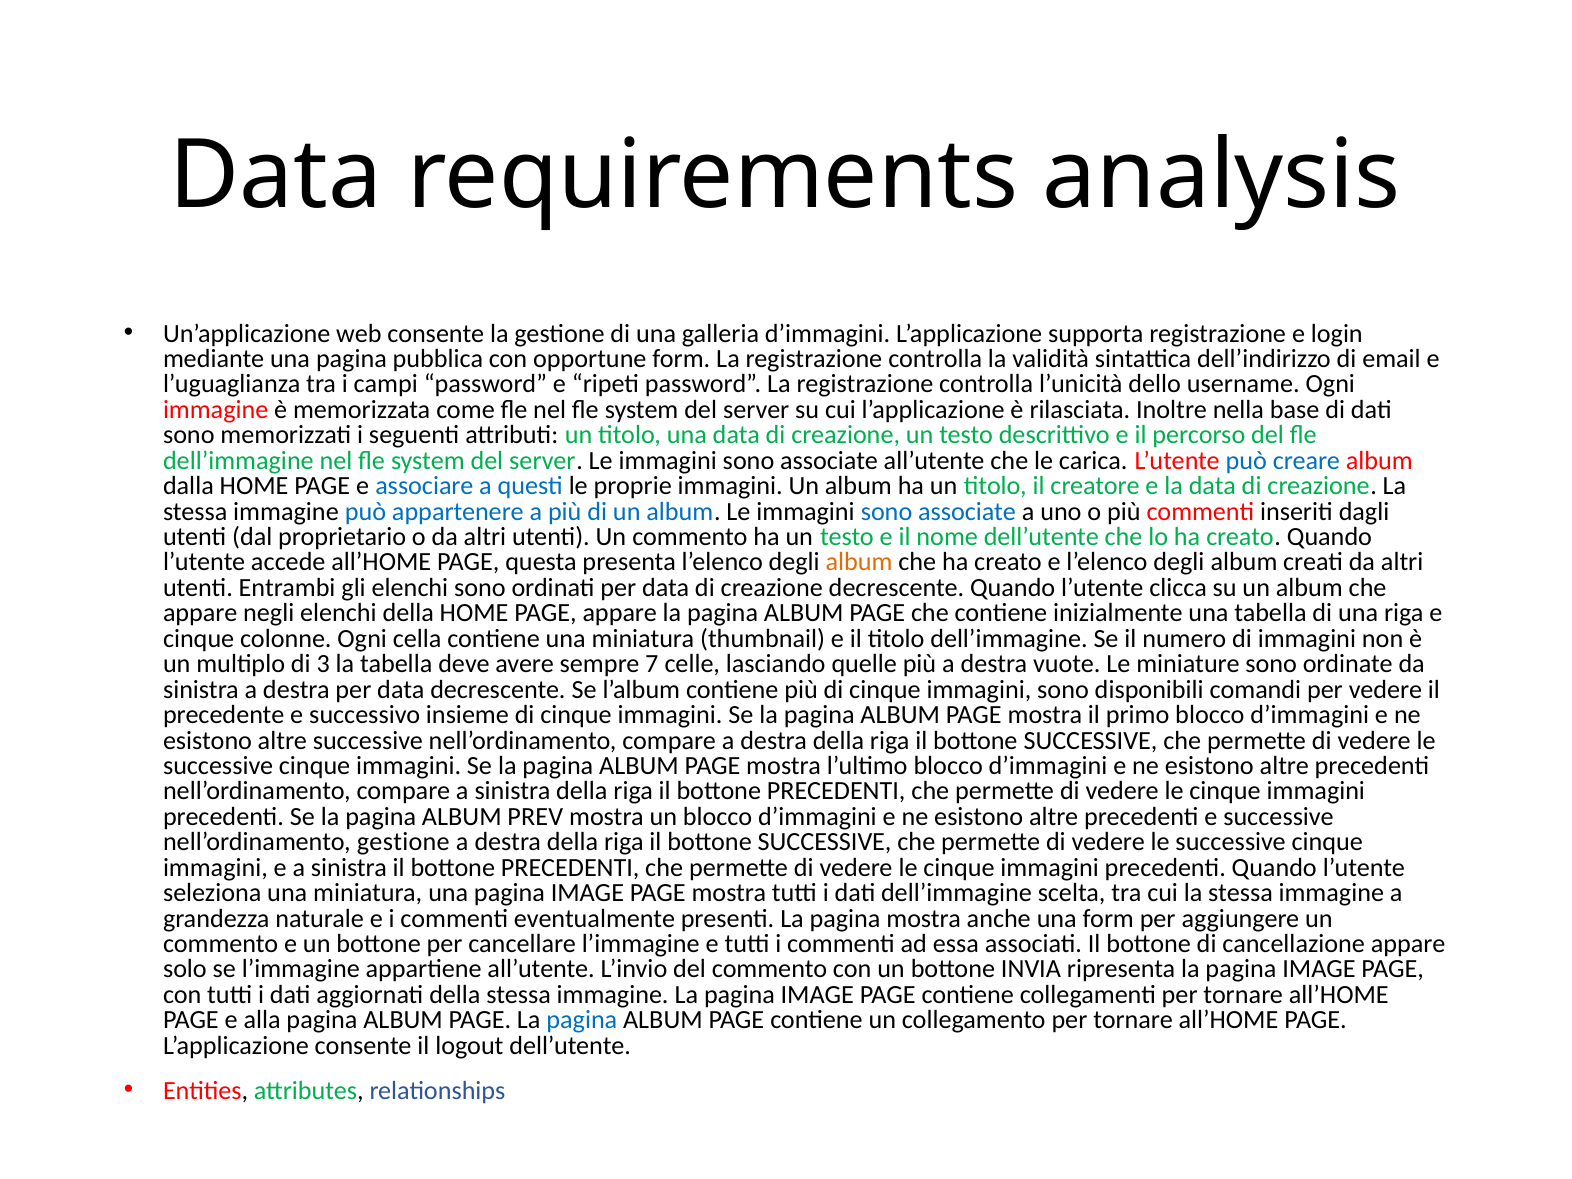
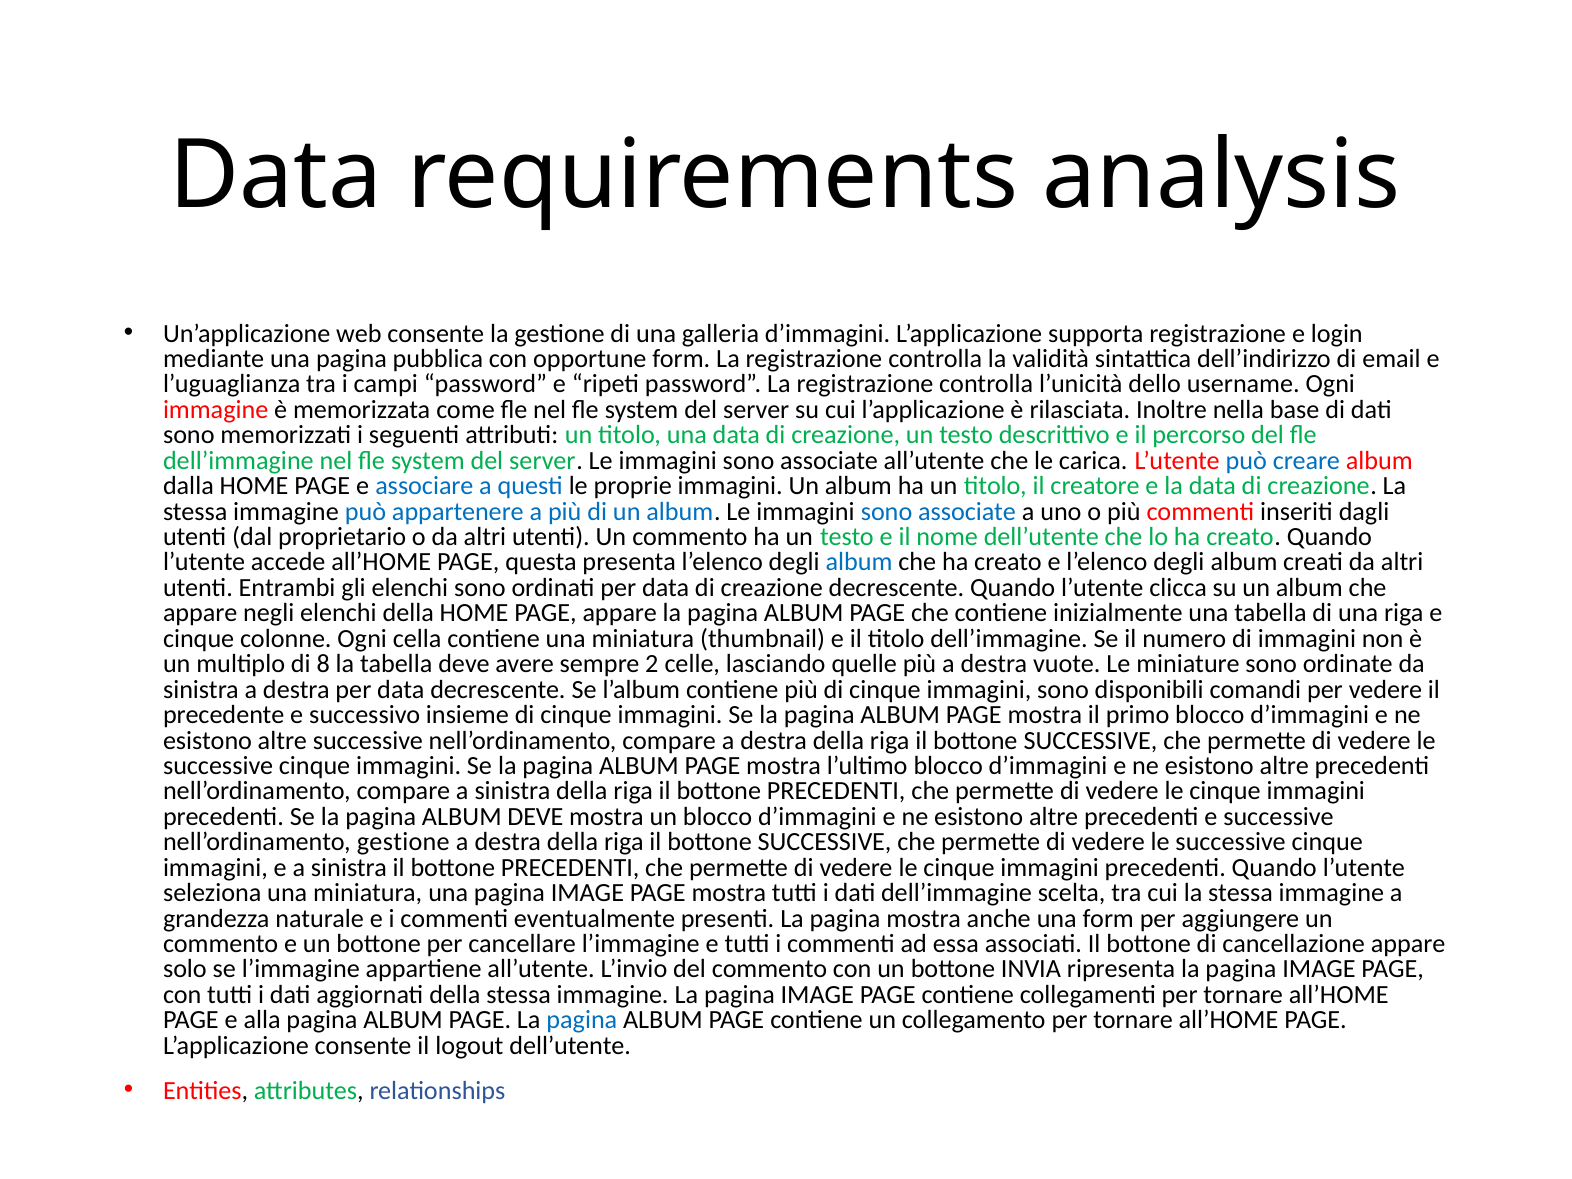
album at (859, 562) colour: orange -> blue
3: 3 -> 8
7: 7 -> 2
ALBUM PREV: PREV -> DEVE
